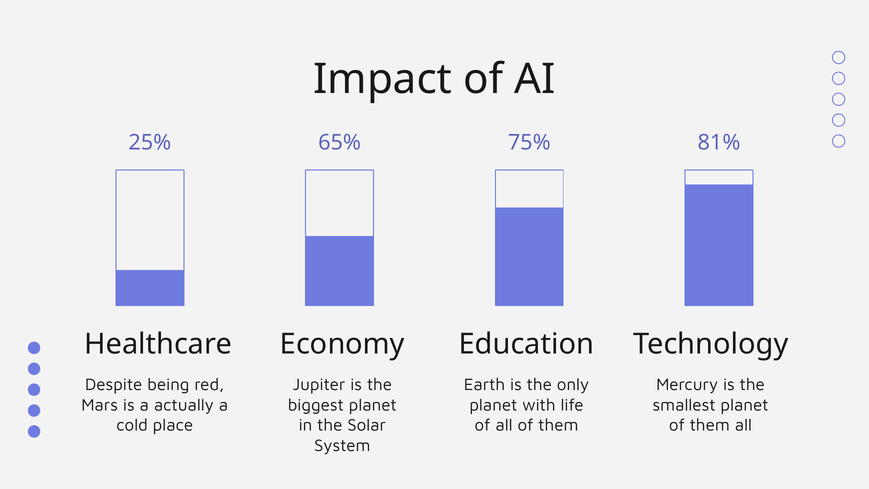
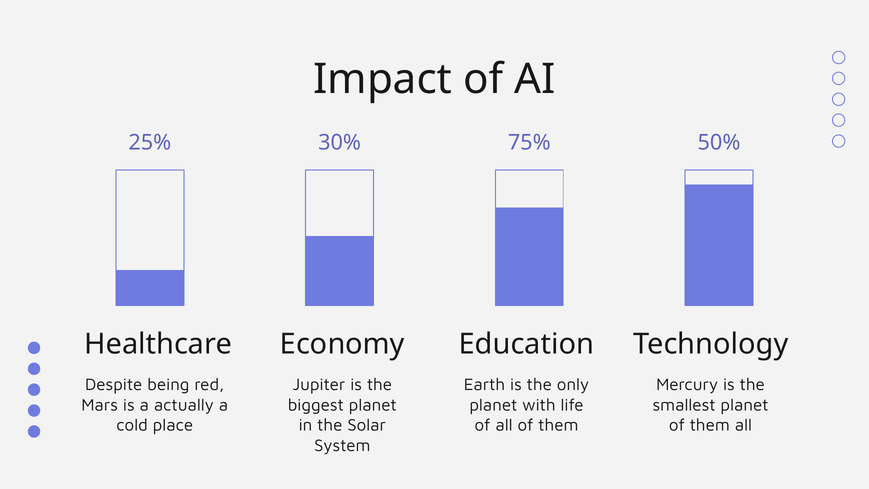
65%: 65% -> 30%
81%: 81% -> 50%
